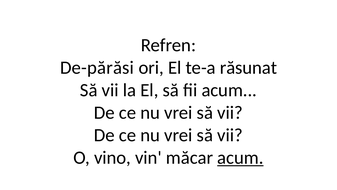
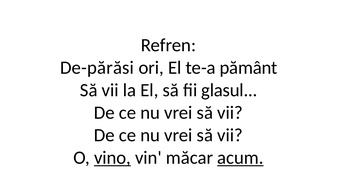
răsunat: răsunat -> pământ
fii acum: acum -> glasul
vino underline: none -> present
